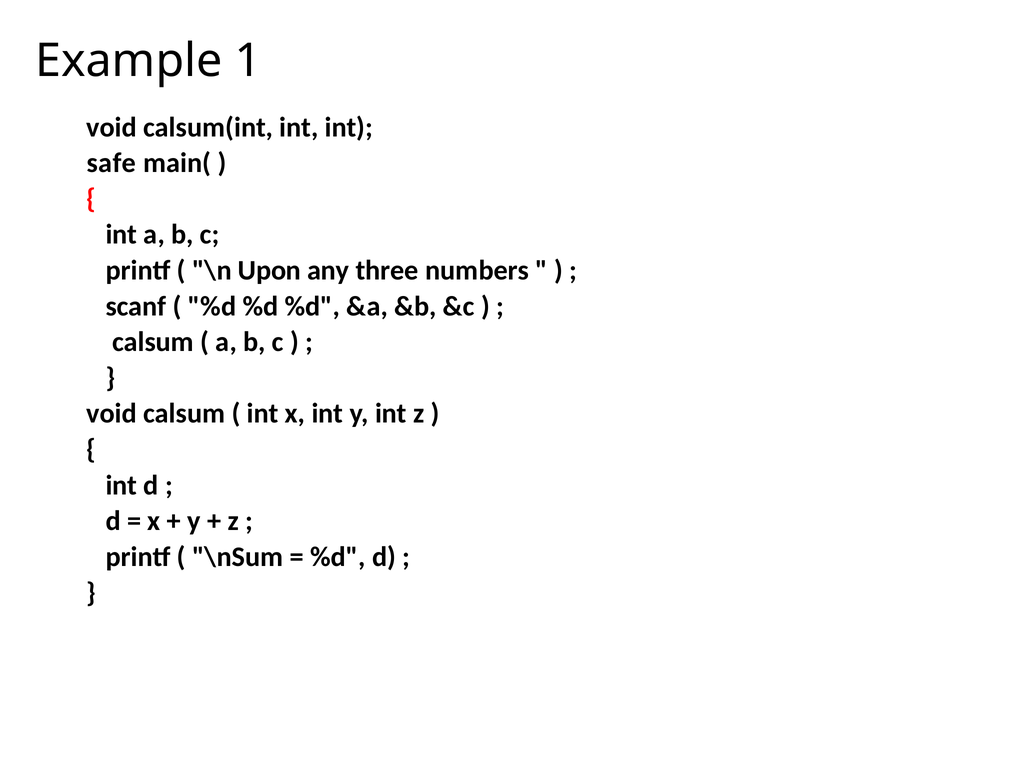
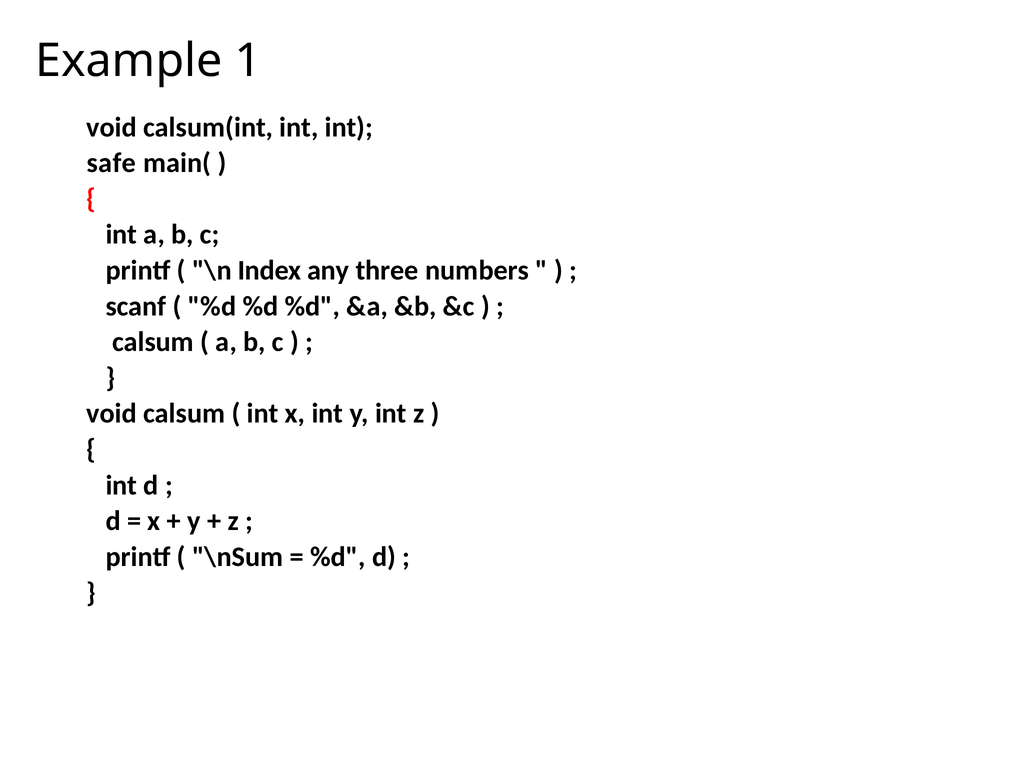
Upon: Upon -> Index
